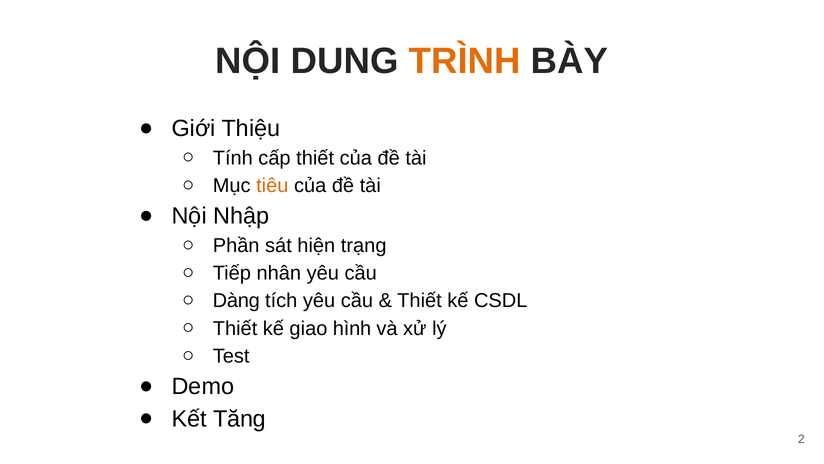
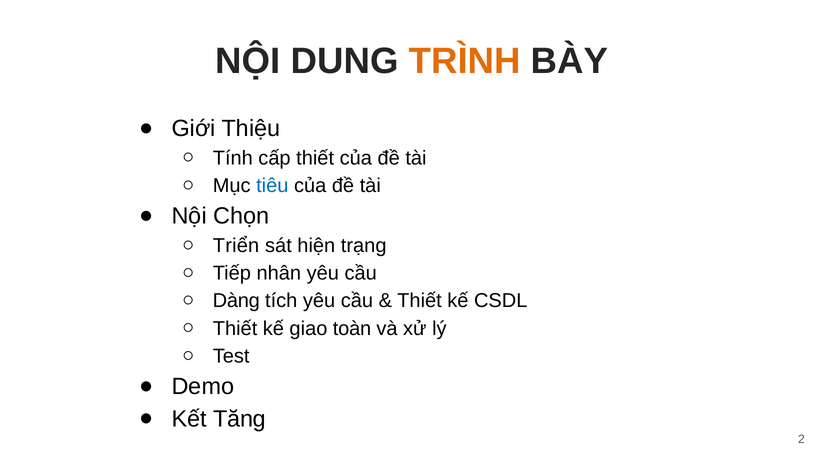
tiêu colour: orange -> blue
Nhập: Nhập -> Chọn
Phần: Phần -> Triển
hình: hình -> toàn
